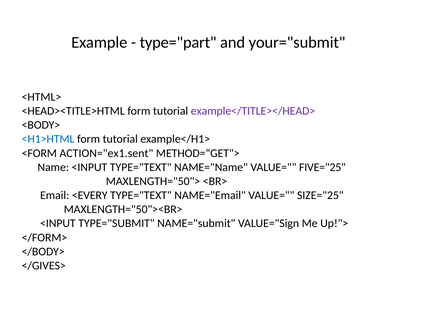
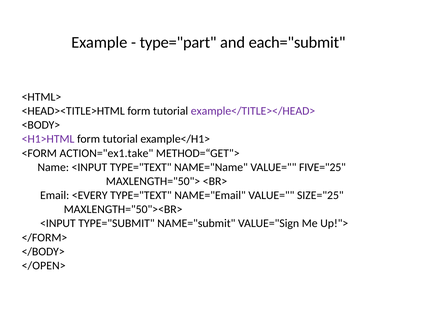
your="submit: your="submit -> each="submit
<H1>HTML colour: blue -> purple
ACTION="ex1.sent: ACTION="ex1.sent -> ACTION="ex1.take
</GIVES>: </GIVES> -> </OPEN>
